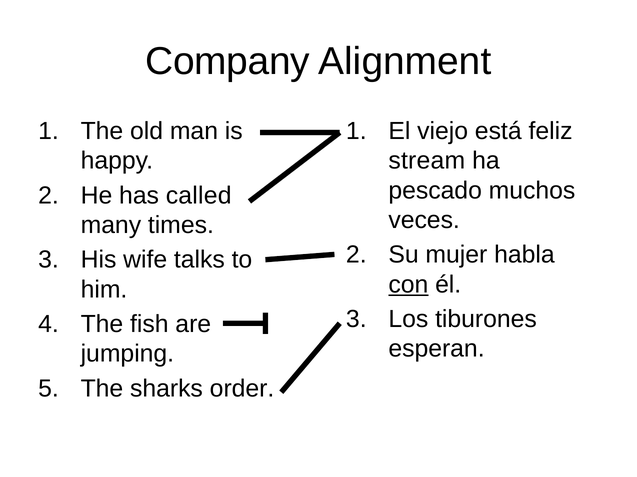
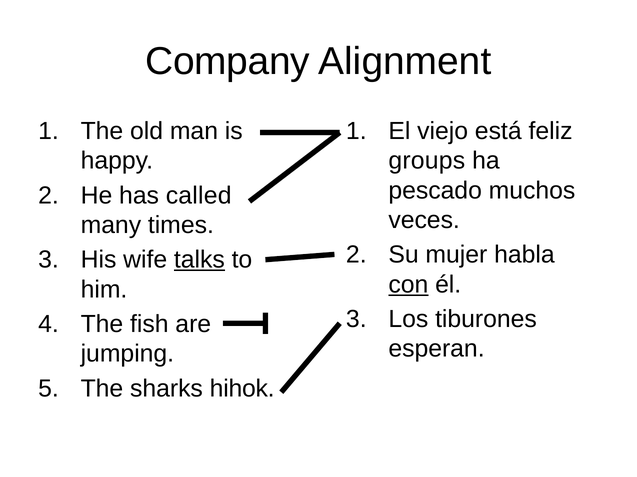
stream: stream -> groups
talks underline: none -> present
order: order -> hihok
